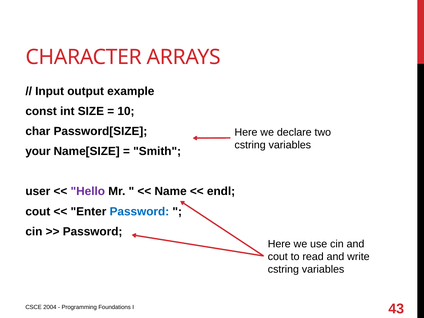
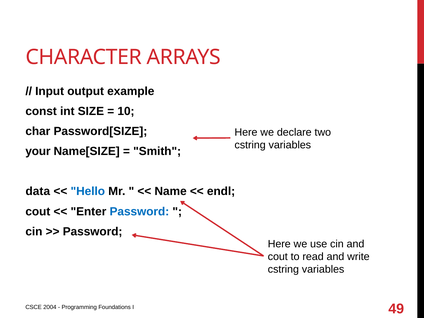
user: user -> data
Hello colour: purple -> blue
43: 43 -> 49
